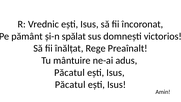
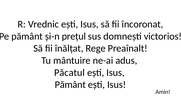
spălat: spălat -> prețul
Păcatul at (70, 84): Păcatul -> Pământ
